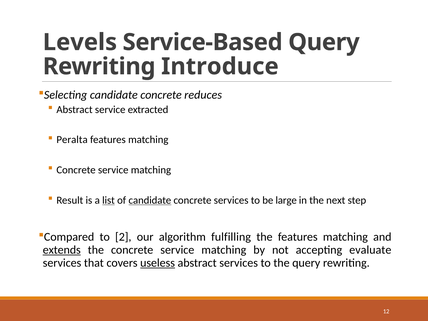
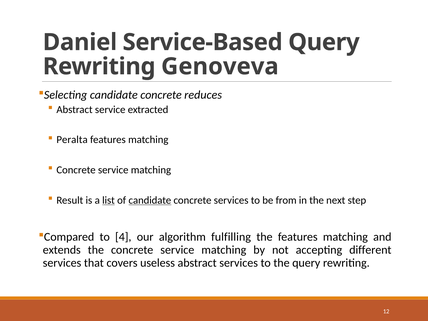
Levels: Levels -> Daniel
Introduce: Introduce -> Genoveva
large: large -> from
2: 2 -> 4
extends underline: present -> none
evaluate: evaluate -> different
useless underline: present -> none
